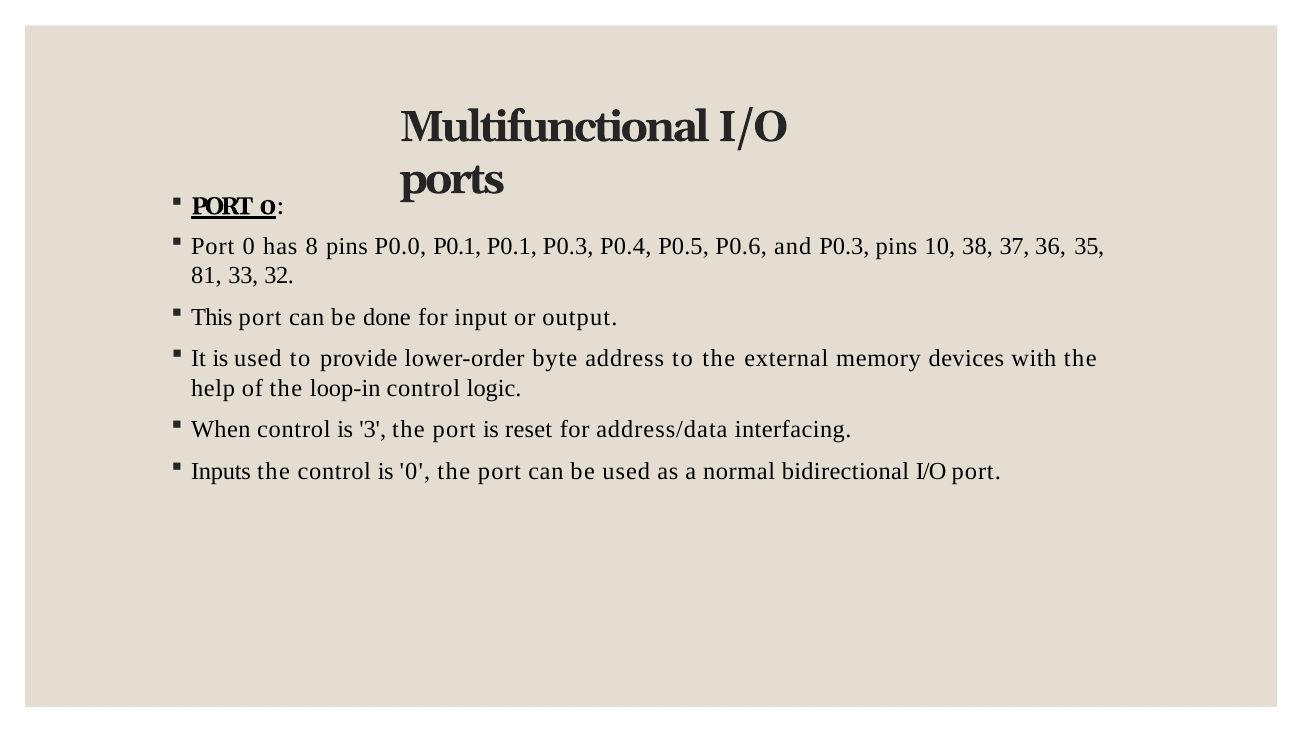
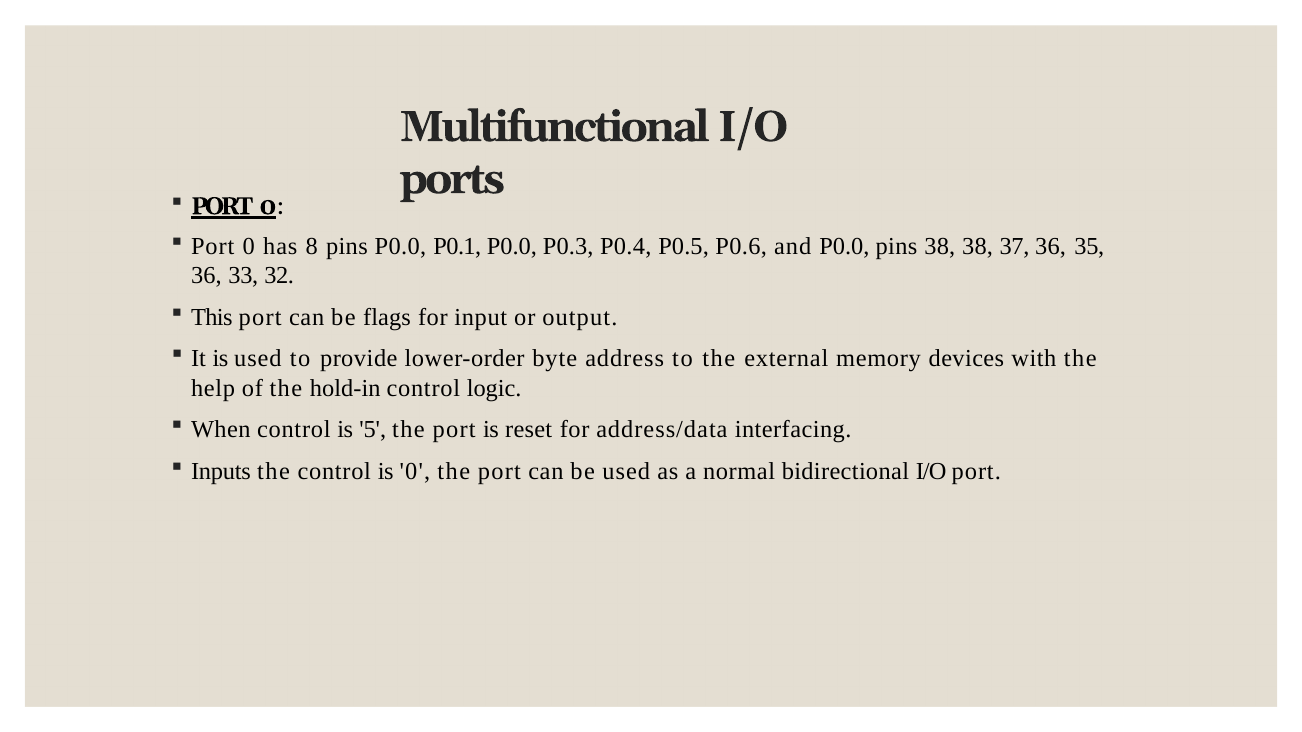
P0.1 P0.1: P0.1 -> P0.0
and P0.3: P0.3 -> P0.0
pins 10: 10 -> 38
81 at (206, 276): 81 -> 36
done: done -> flags
loop-in: loop-in -> hold-in
3: 3 -> 5
